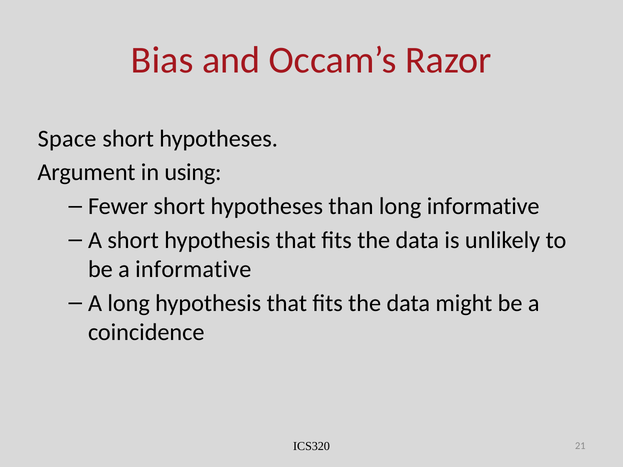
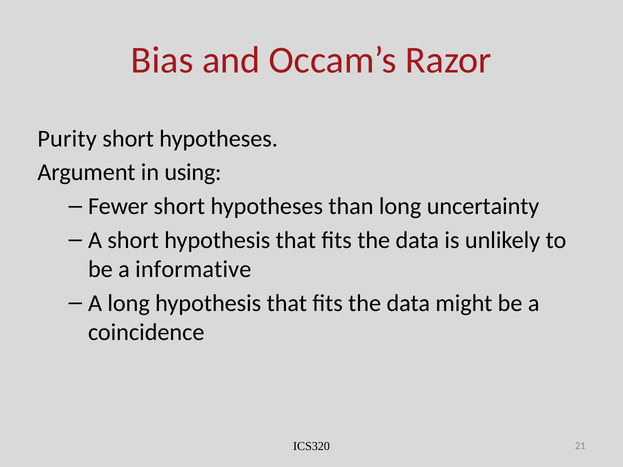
Space: Space -> Purity
long informative: informative -> uncertainty
